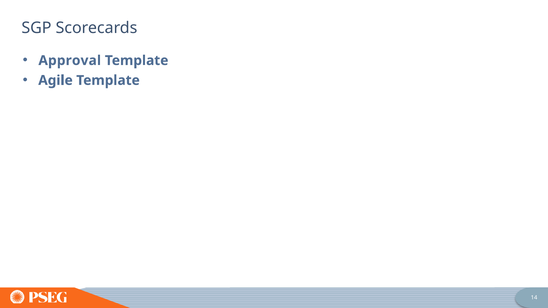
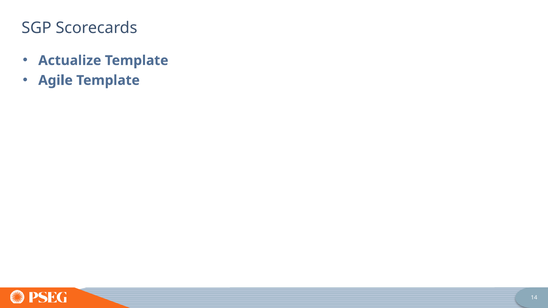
Approval: Approval -> Actualize
